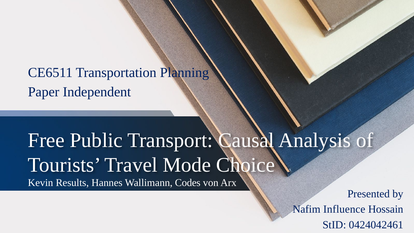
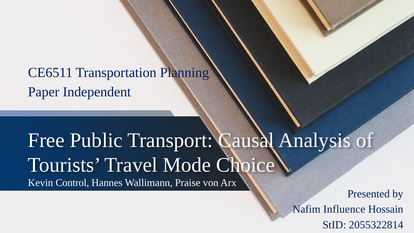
Results: Results -> Control
Codes: Codes -> Praise
0424042461: 0424042461 -> 2055322814
